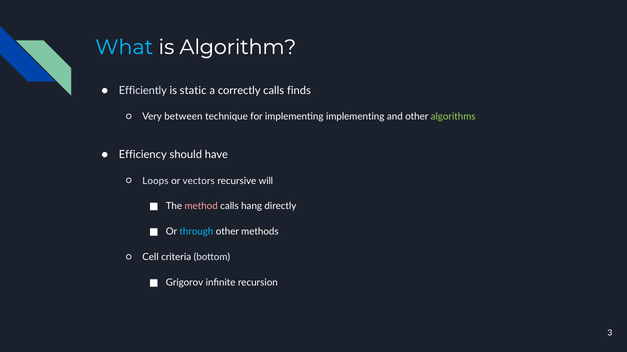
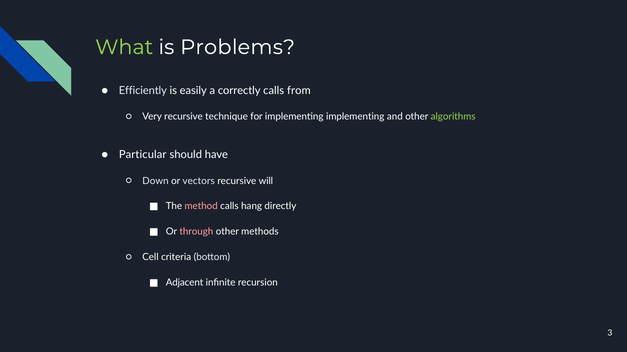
What colour: light blue -> light green
Algorithm: Algorithm -> Problems
static: static -> easily
finds: finds -> from
Very between: between -> recursive
Efficiency: Efficiency -> Particular
Loops: Loops -> Down
through colour: light blue -> pink
Grigorov: Grigorov -> Adjacent
